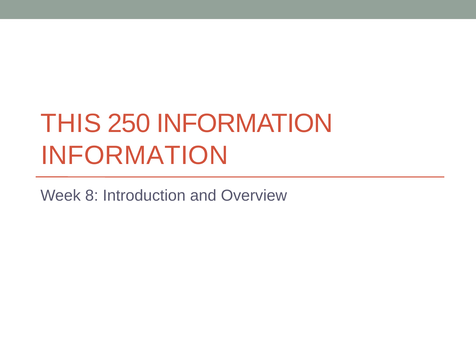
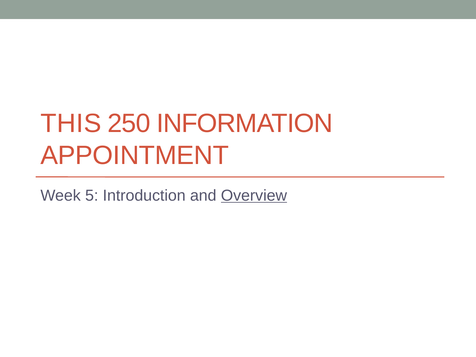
INFORMATION at (134, 155): INFORMATION -> APPOINTMENT
8: 8 -> 5
Overview underline: none -> present
